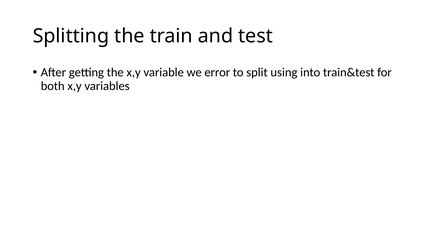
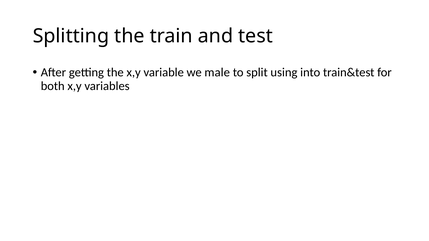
error: error -> male
